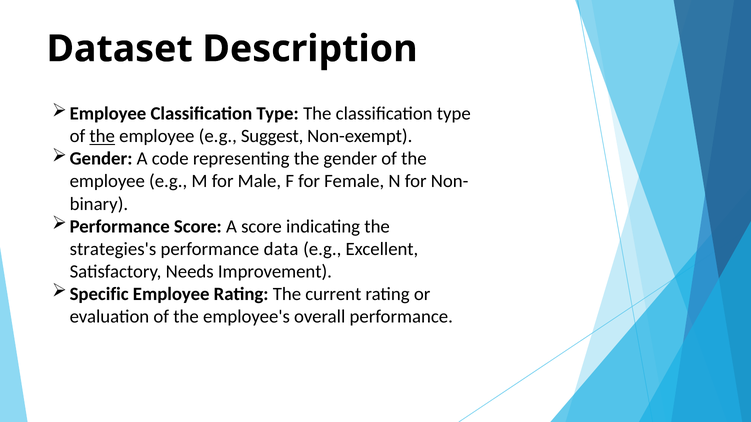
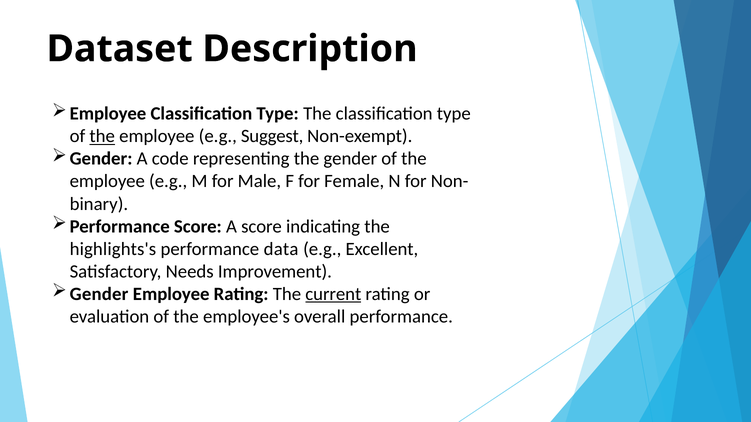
strategies's: strategies's -> highlights's
Specific at (99, 294): Specific -> Gender
current underline: none -> present
